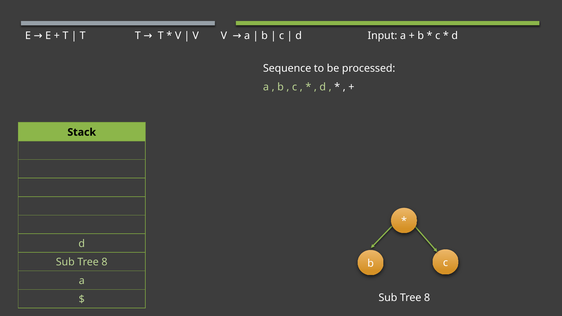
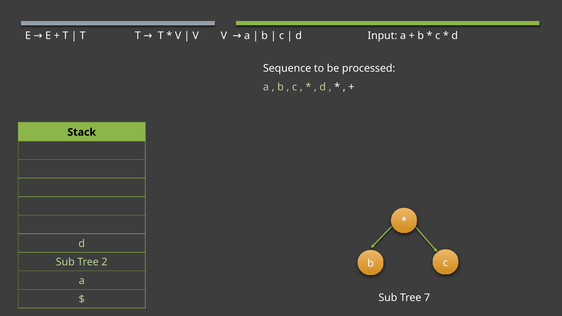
8 at (104, 262): 8 -> 2
8 at (427, 298): 8 -> 7
